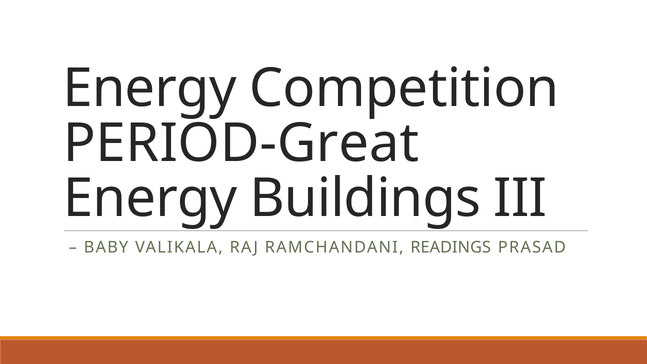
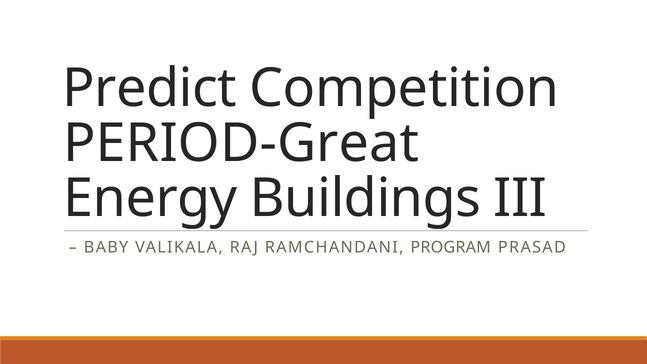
Energy at (150, 88): Energy -> Predict
READINGS: READINGS -> PROGRAM
